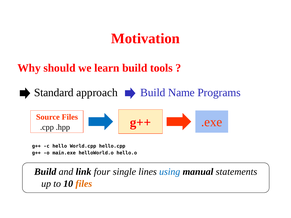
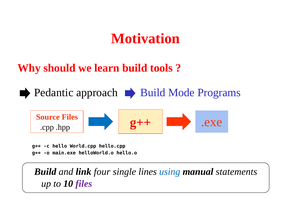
Standard: Standard -> Pedantic
Name: Name -> Mode
files at (84, 184) colour: orange -> purple
